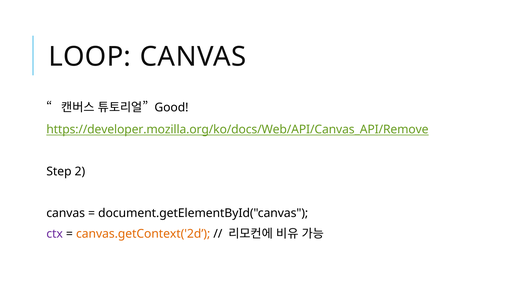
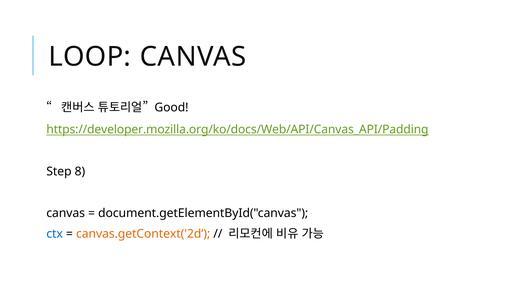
https://developer.mozilla.org/ko/docs/Web/API/Canvas_API/Remove: https://developer.mozilla.org/ko/docs/Web/API/Canvas_API/Remove -> https://developer.mozilla.org/ko/docs/Web/API/Canvas_API/Padding
2: 2 -> 8
ctx colour: purple -> blue
